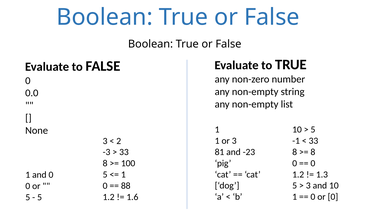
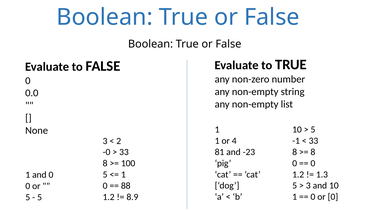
or 3: 3 -> 4
-3: -3 -> -0
1.6: 1.6 -> 8.9
